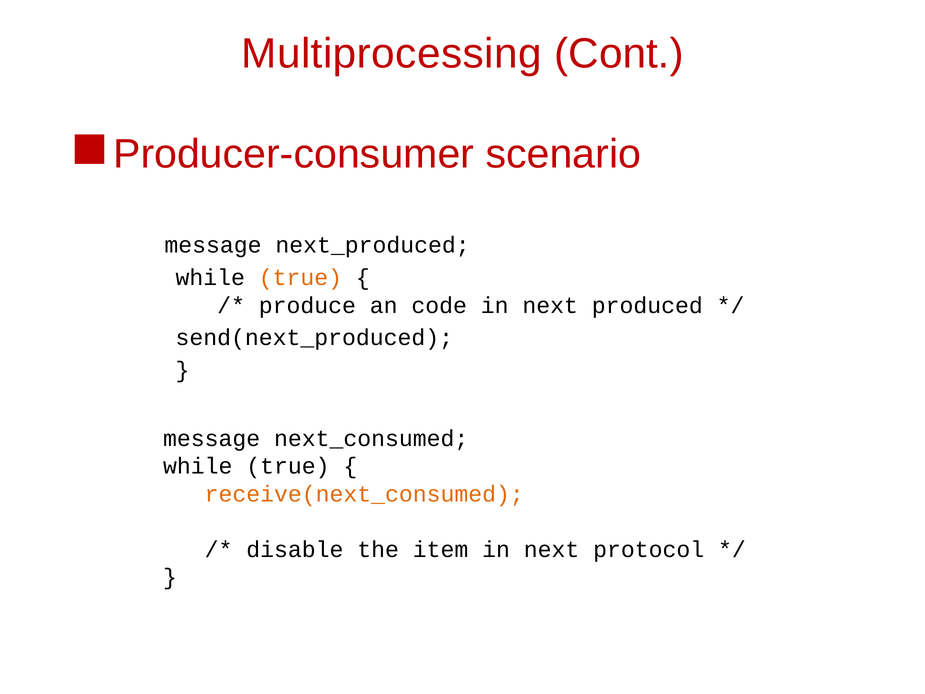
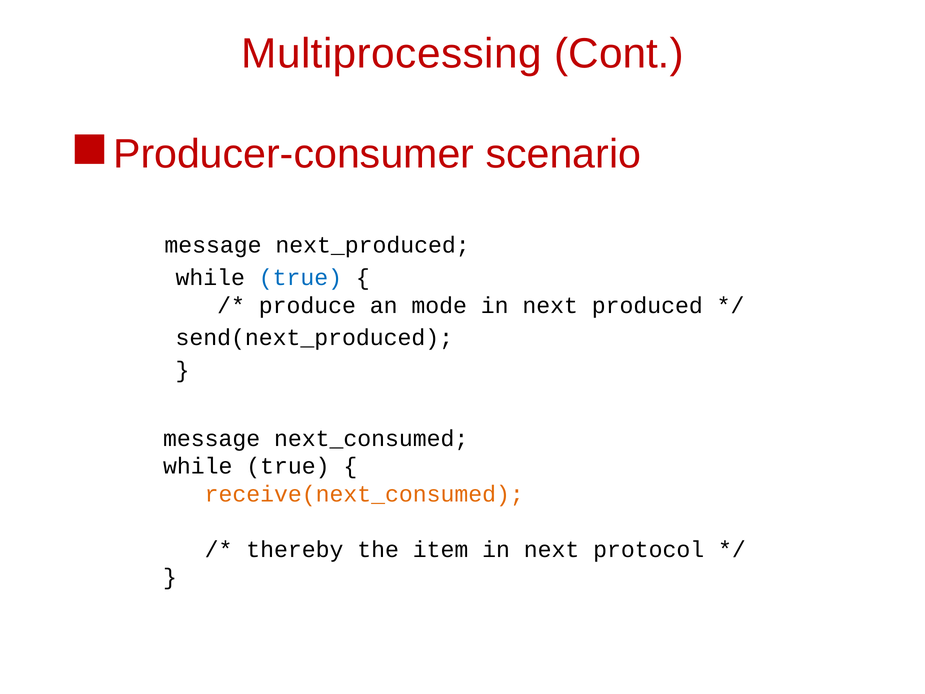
true at (300, 278) colour: orange -> blue
code: code -> mode
disable: disable -> thereby
